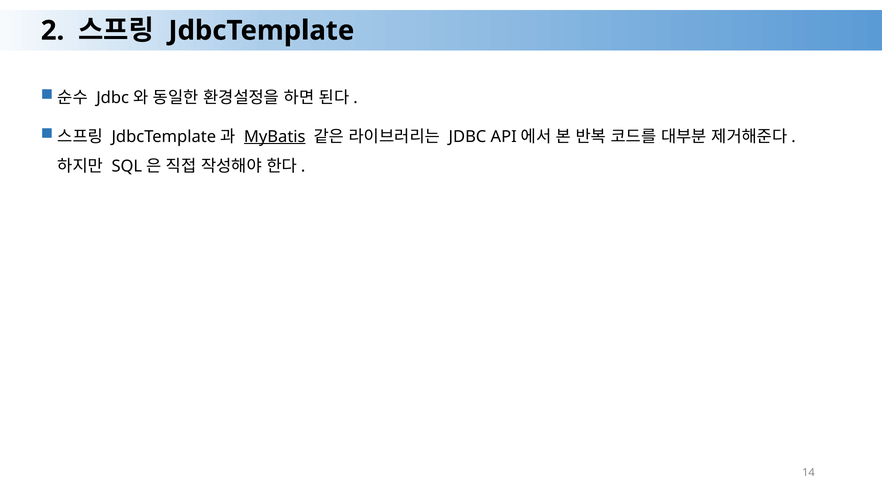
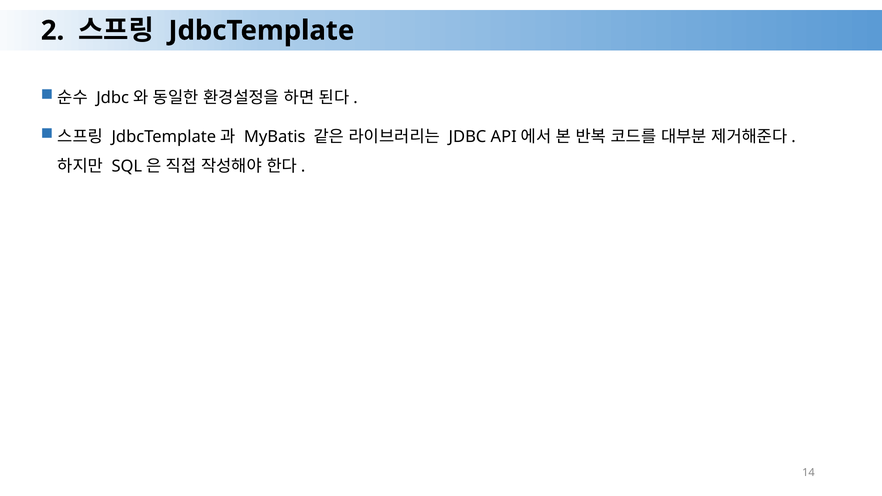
MyBatis underline: present -> none
